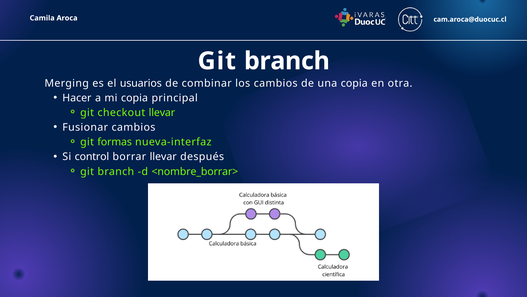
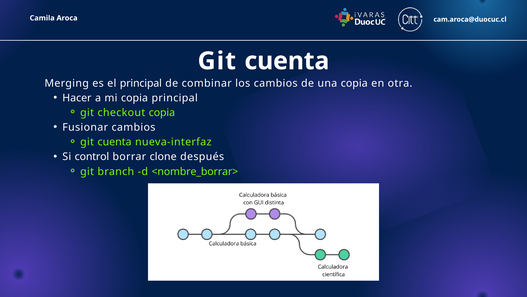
branch at (287, 61): branch -> cuenta
el usuarios: usuarios -> principal
checkout llevar: llevar -> copia
formas at (115, 142): formas -> cuenta
borrar llevar: llevar -> clone
